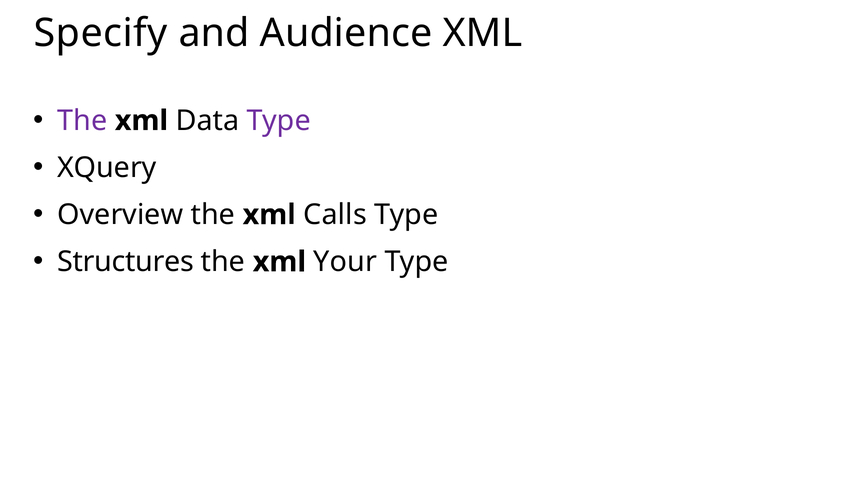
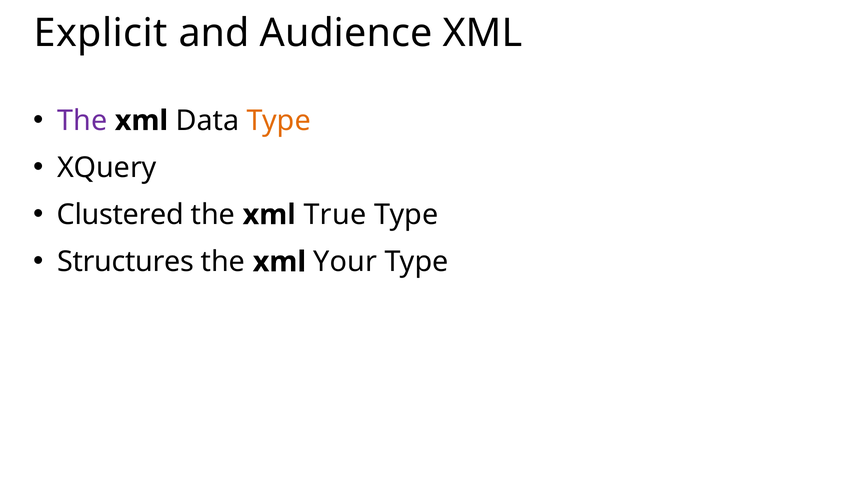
Specify: Specify -> Explicit
Type at (279, 121) colour: purple -> orange
Overview: Overview -> Clustered
Calls: Calls -> True
